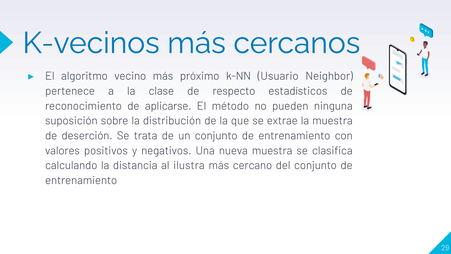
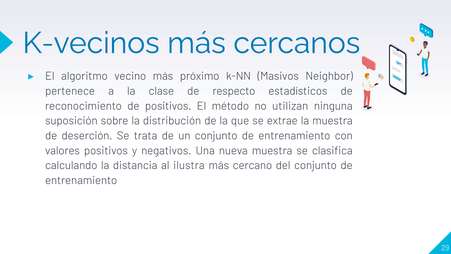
Usuario: Usuario -> Masivos
de aplicarse: aplicarse -> positivos
pueden: pueden -> utilizan
